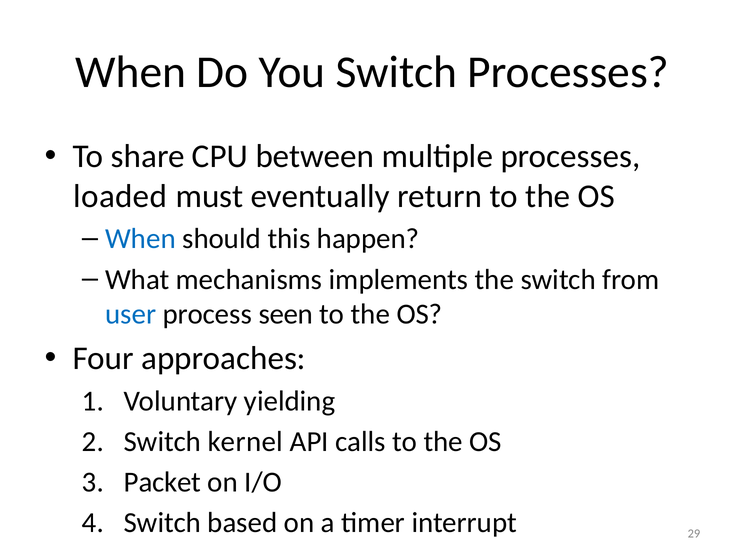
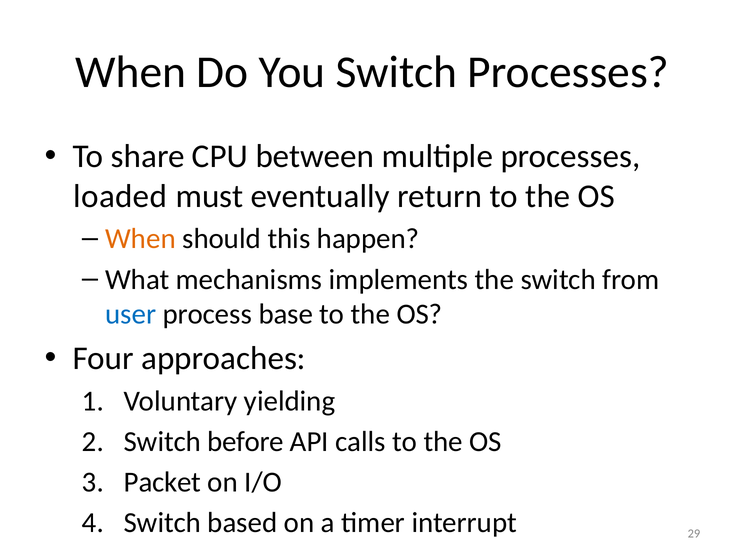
When at (140, 239) colour: blue -> orange
seen: seen -> base
kernel: kernel -> before
